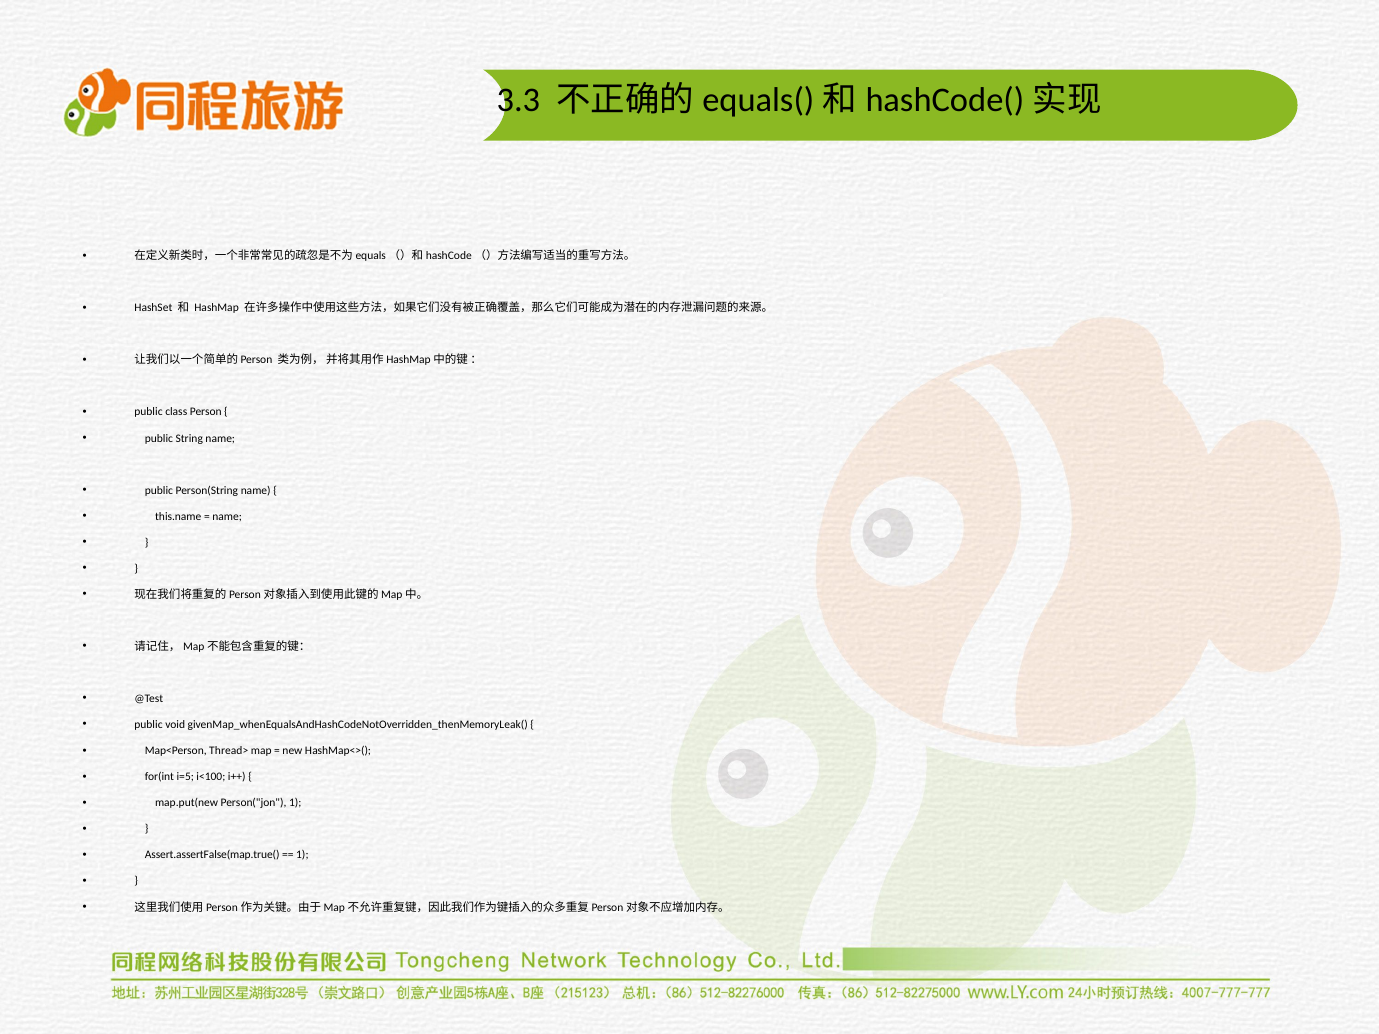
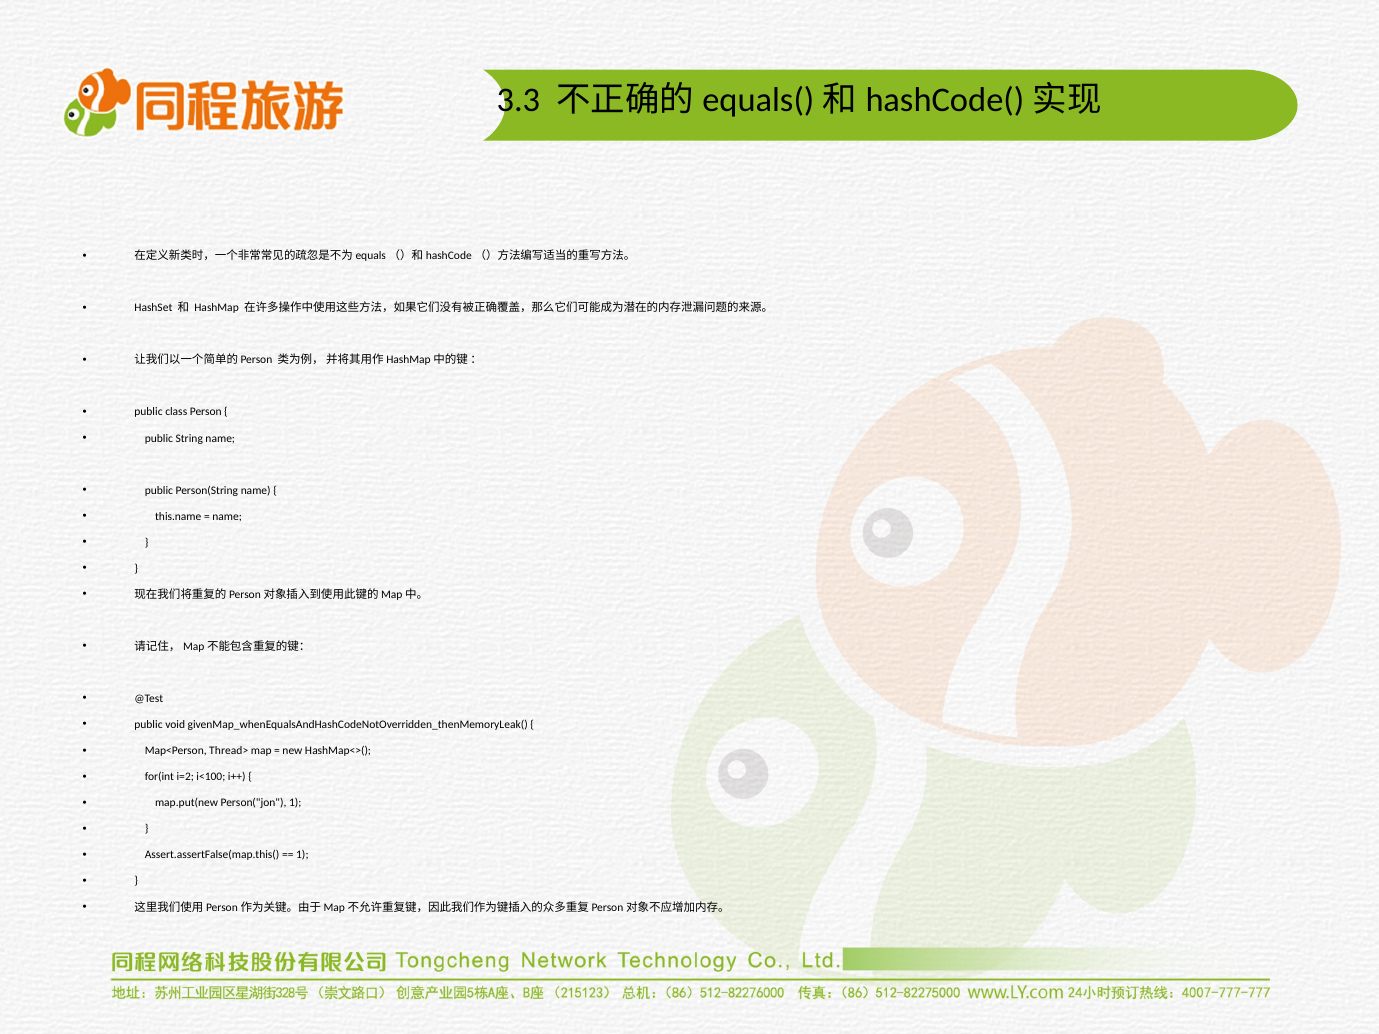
i=5: i=5 -> i=2
Assert.assertFalse(map.true(: Assert.assertFalse(map.true( -> Assert.assertFalse(map.this(
